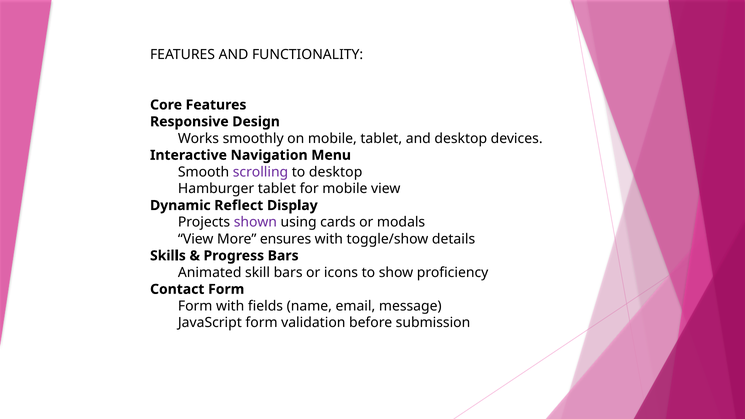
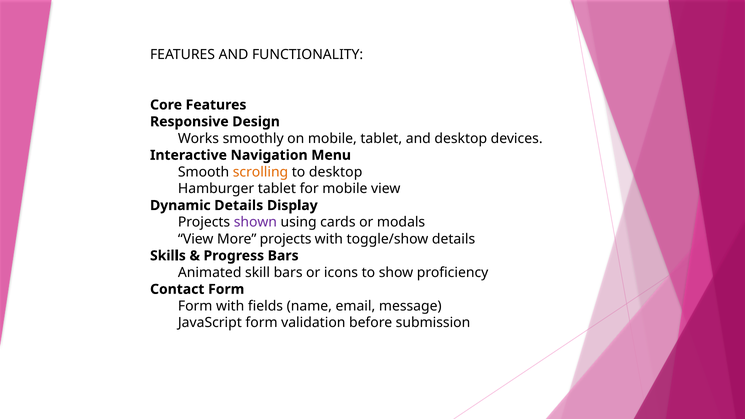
scrolling colour: purple -> orange
Dynamic Reflect: Reflect -> Details
More ensures: ensures -> projects
